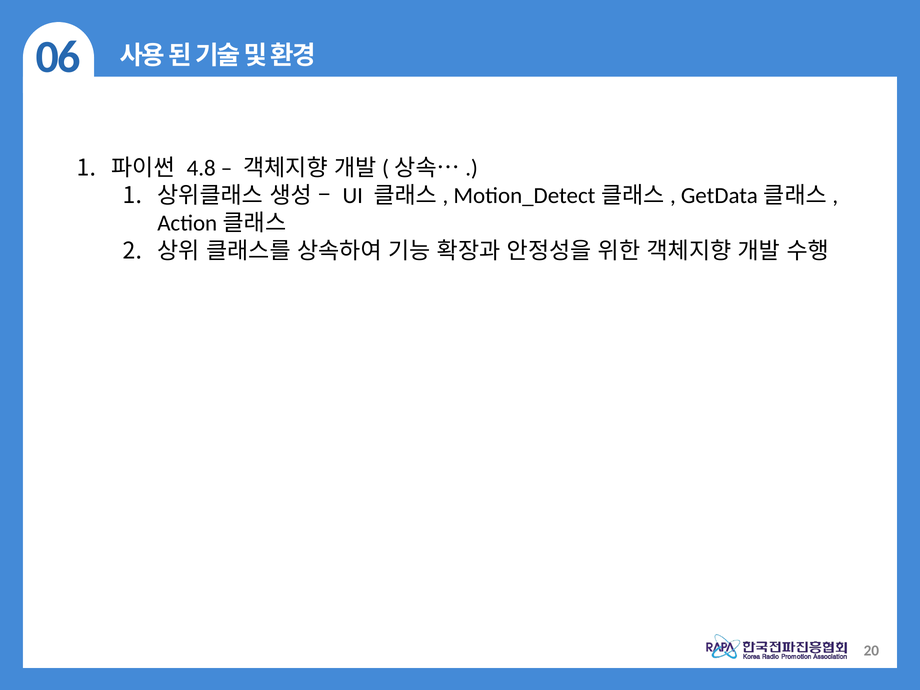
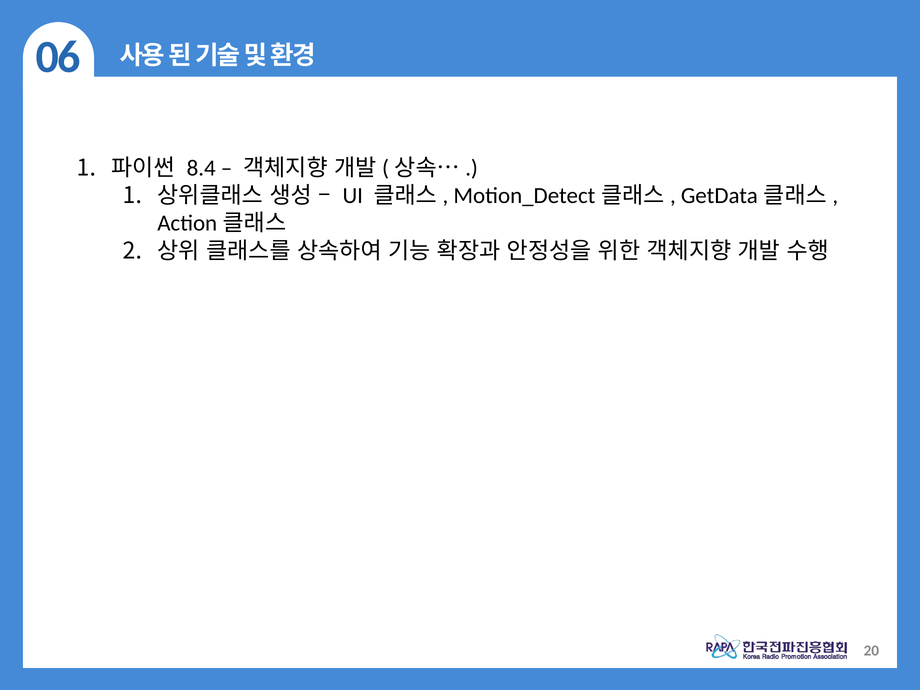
4.8: 4.8 -> 8.4
